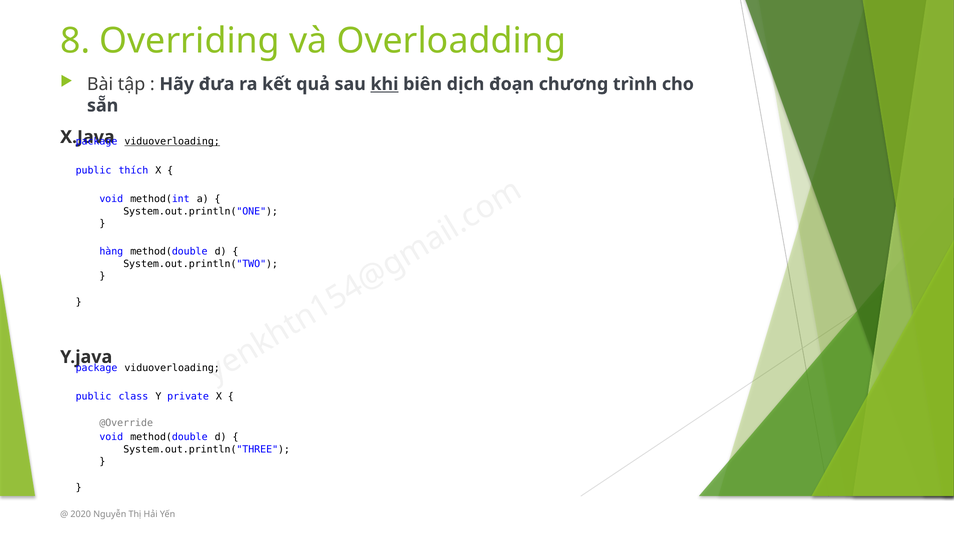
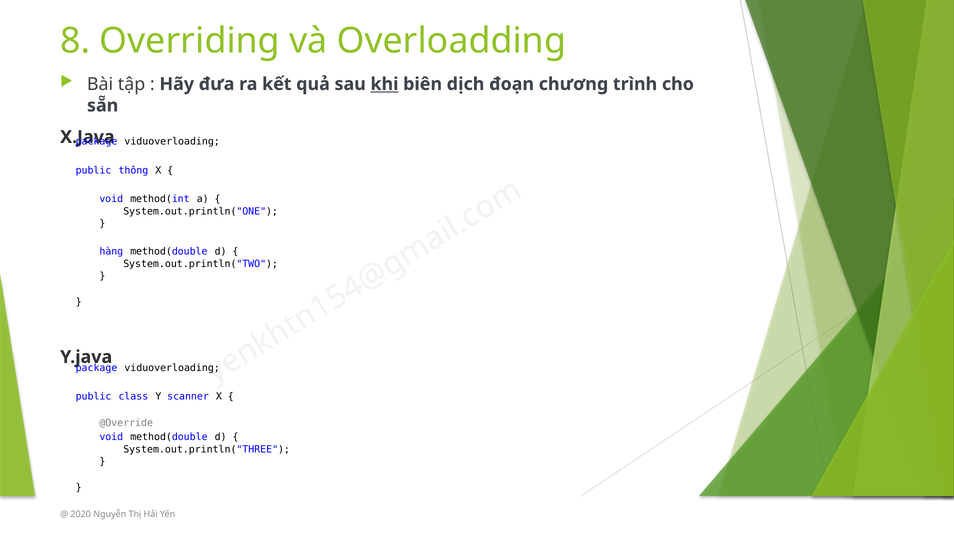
viduoverloading at (172, 142) underline: present -> none
thích: thích -> thống
private: private -> scanner
